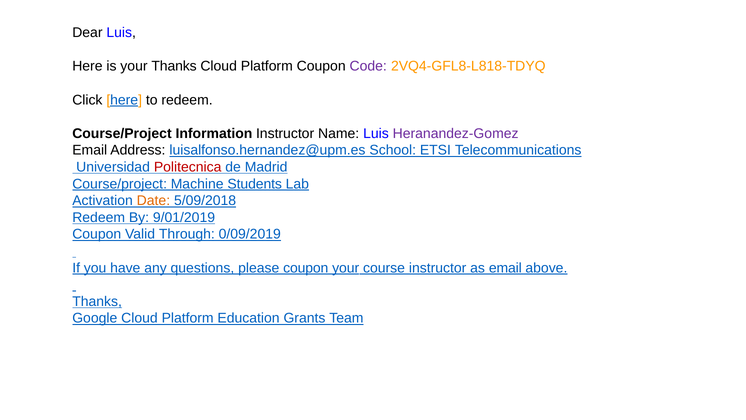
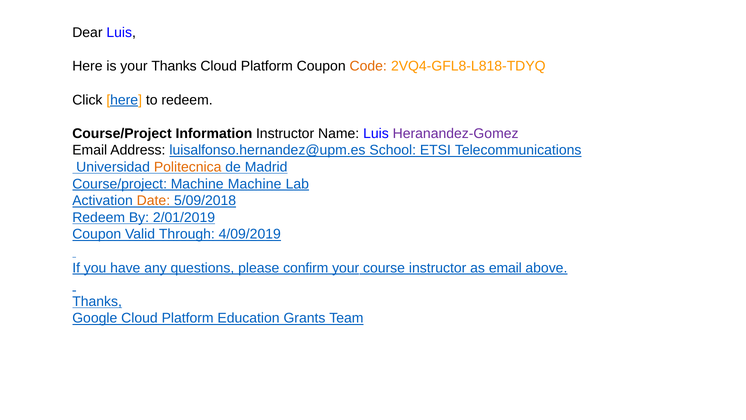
Code colour: purple -> orange
Politecnica colour: red -> orange
Machine Students: Students -> Machine
9/01/2019: 9/01/2019 -> 2/01/2019
0/09/2019: 0/09/2019 -> 4/09/2019
please coupon: coupon -> confirm
